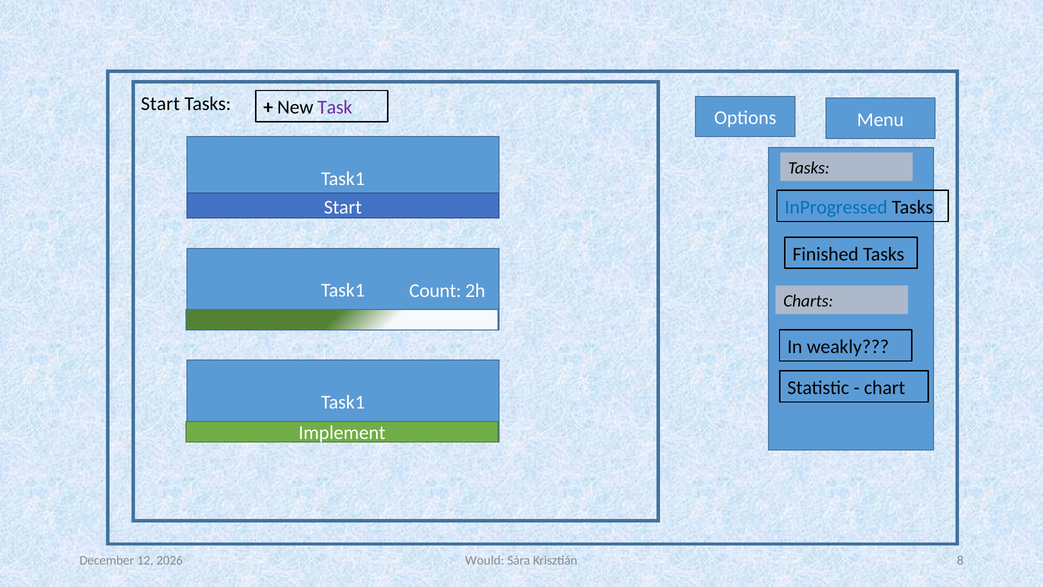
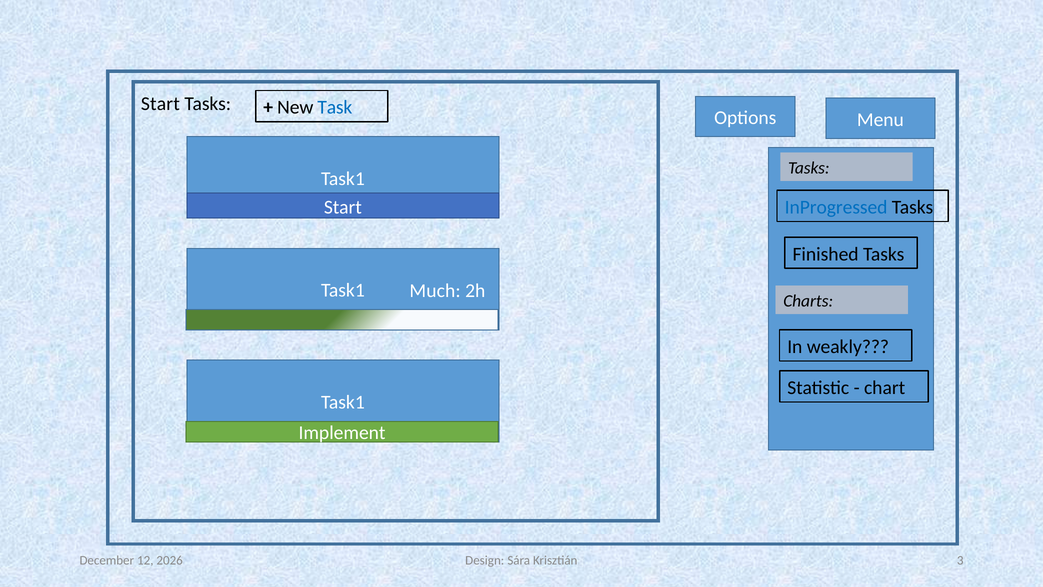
Task colour: purple -> blue
Count: Count -> Much
Would: Would -> Design
8: 8 -> 3
